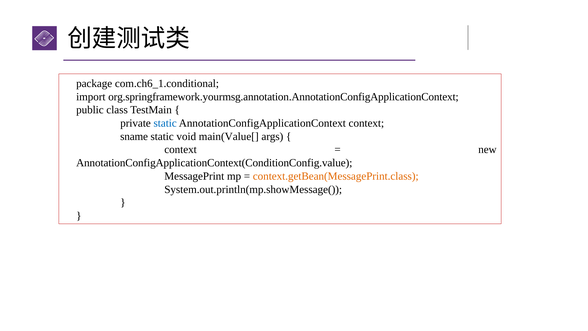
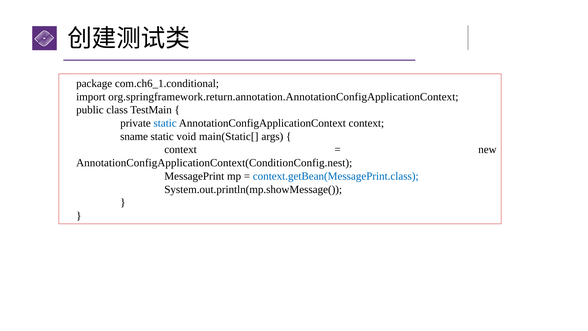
org.springframework.yourmsg.annotation.AnnotationConfigApplicationContext: org.springframework.yourmsg.annotation.AnnotationConfigApplicationContext -> org.springframework.return.annotation.AnnotationConfigApplicationContext
main(Value[: main(Value[ -> main(Static[
AnnotationConfigApplicationContext(ConditionConfig.value: AnnotationConfigApplicationContext(ConditionConfig.value -> AnnotationConfigApplicationContext(ConditionConfig.nest
context.getBean(MessagePrint.class colour: orange -> blue
